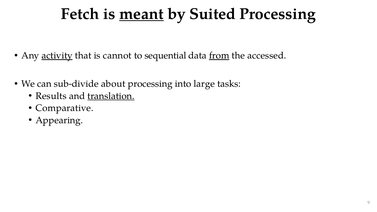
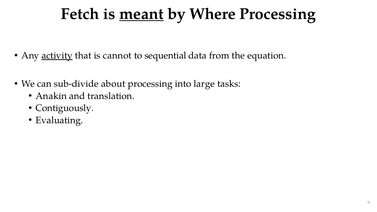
Suited: Suited -> Where
from underline: present -> none
accessed: accessed -> equation
Results: Results -> Anakin
translation underline: present -> none
Comparative: Comparative -> Contiguously
Appearing: Appearing -> Evaluating
